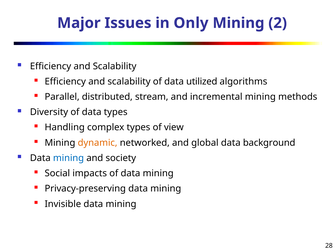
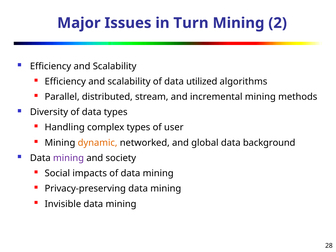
Only: Only -> Turn
view: view -> user
mining at (69, 158) colour: blue -> purple
